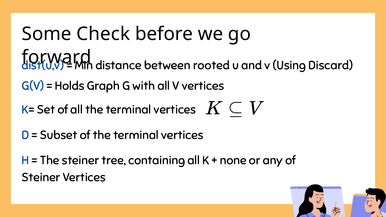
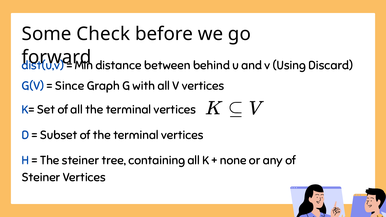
rooted: rooted -> behind
Holds: Holds -> Since
